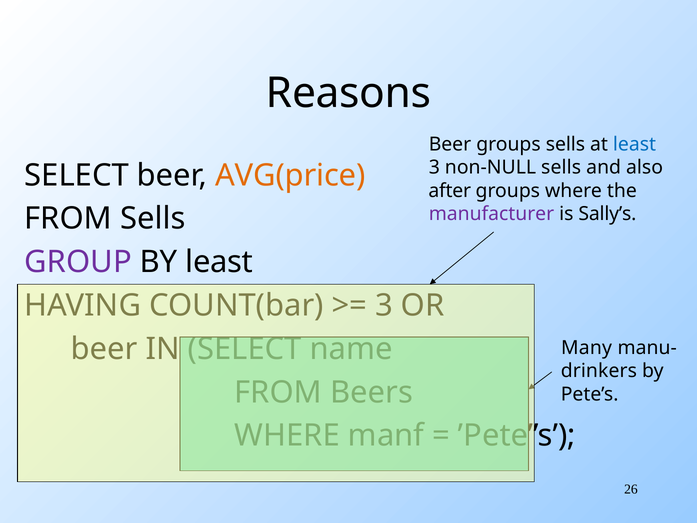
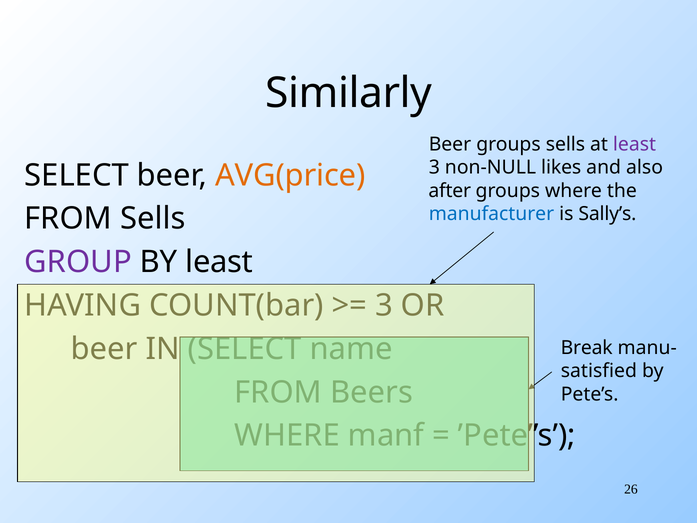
Reasons: Reasons -> Similarly
least at (635, 144) colour: blue -> purple
non-NULL sells: sells -> likes
manufacturer colour: purple -> blue
Many: Many -> Break
drinkers: drinkers -> satisfied
